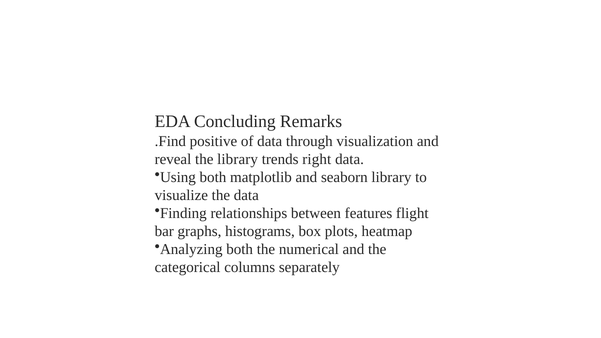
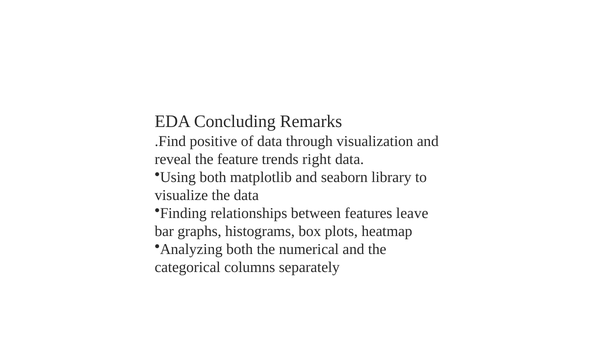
the library: library -> feature
flight: flight -> leave
